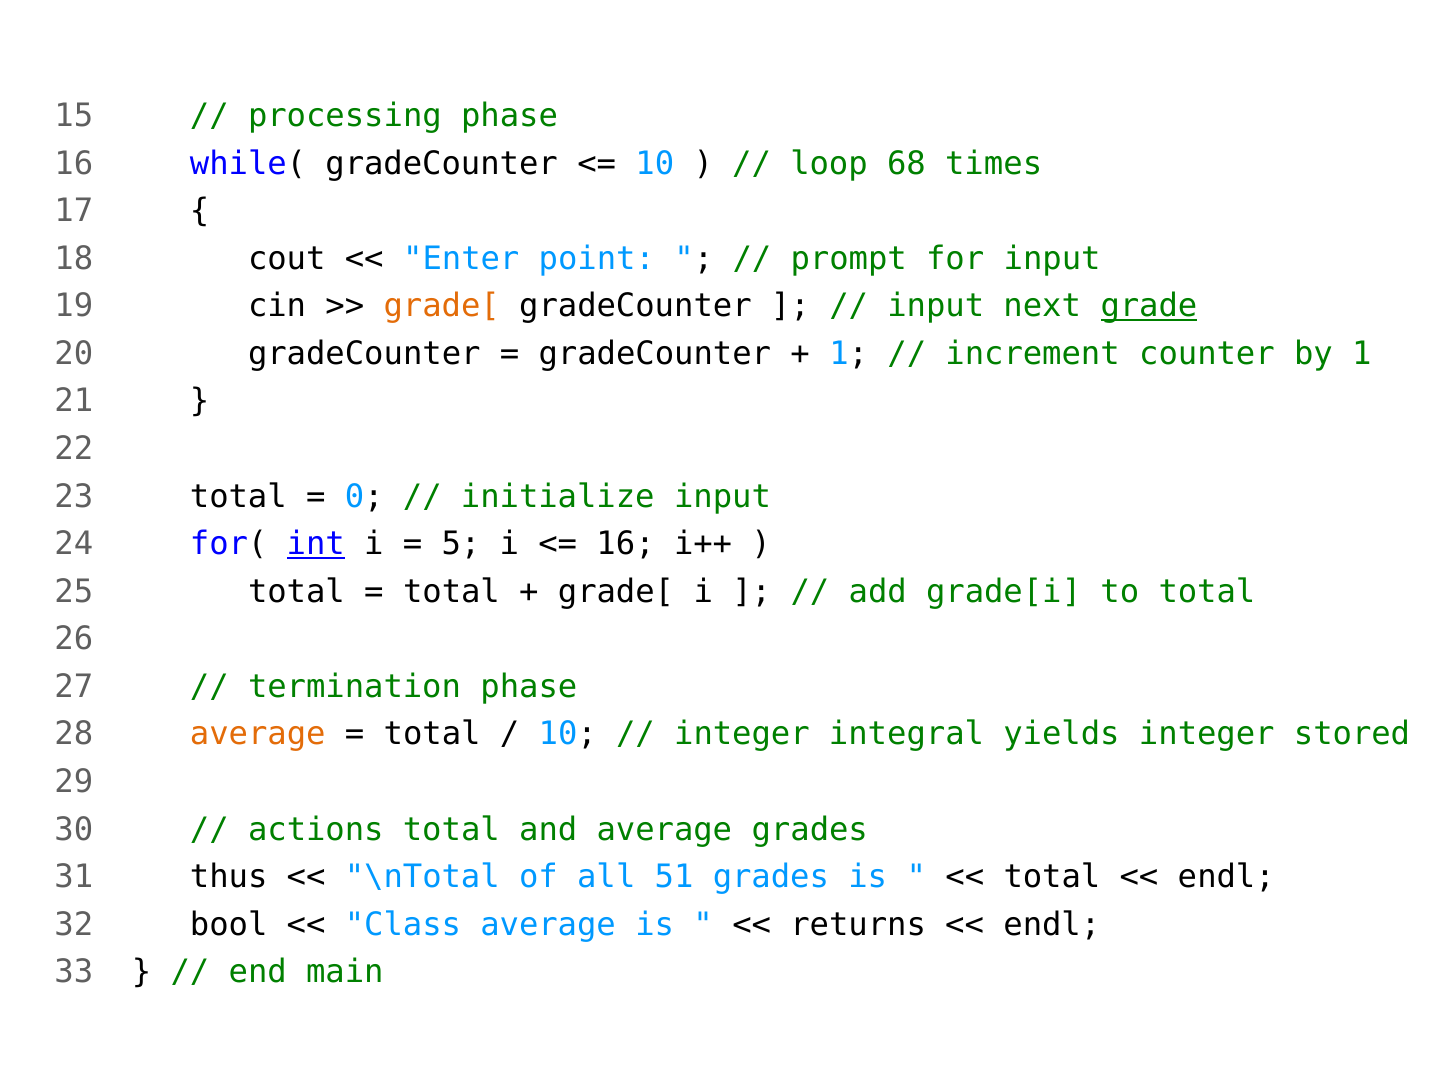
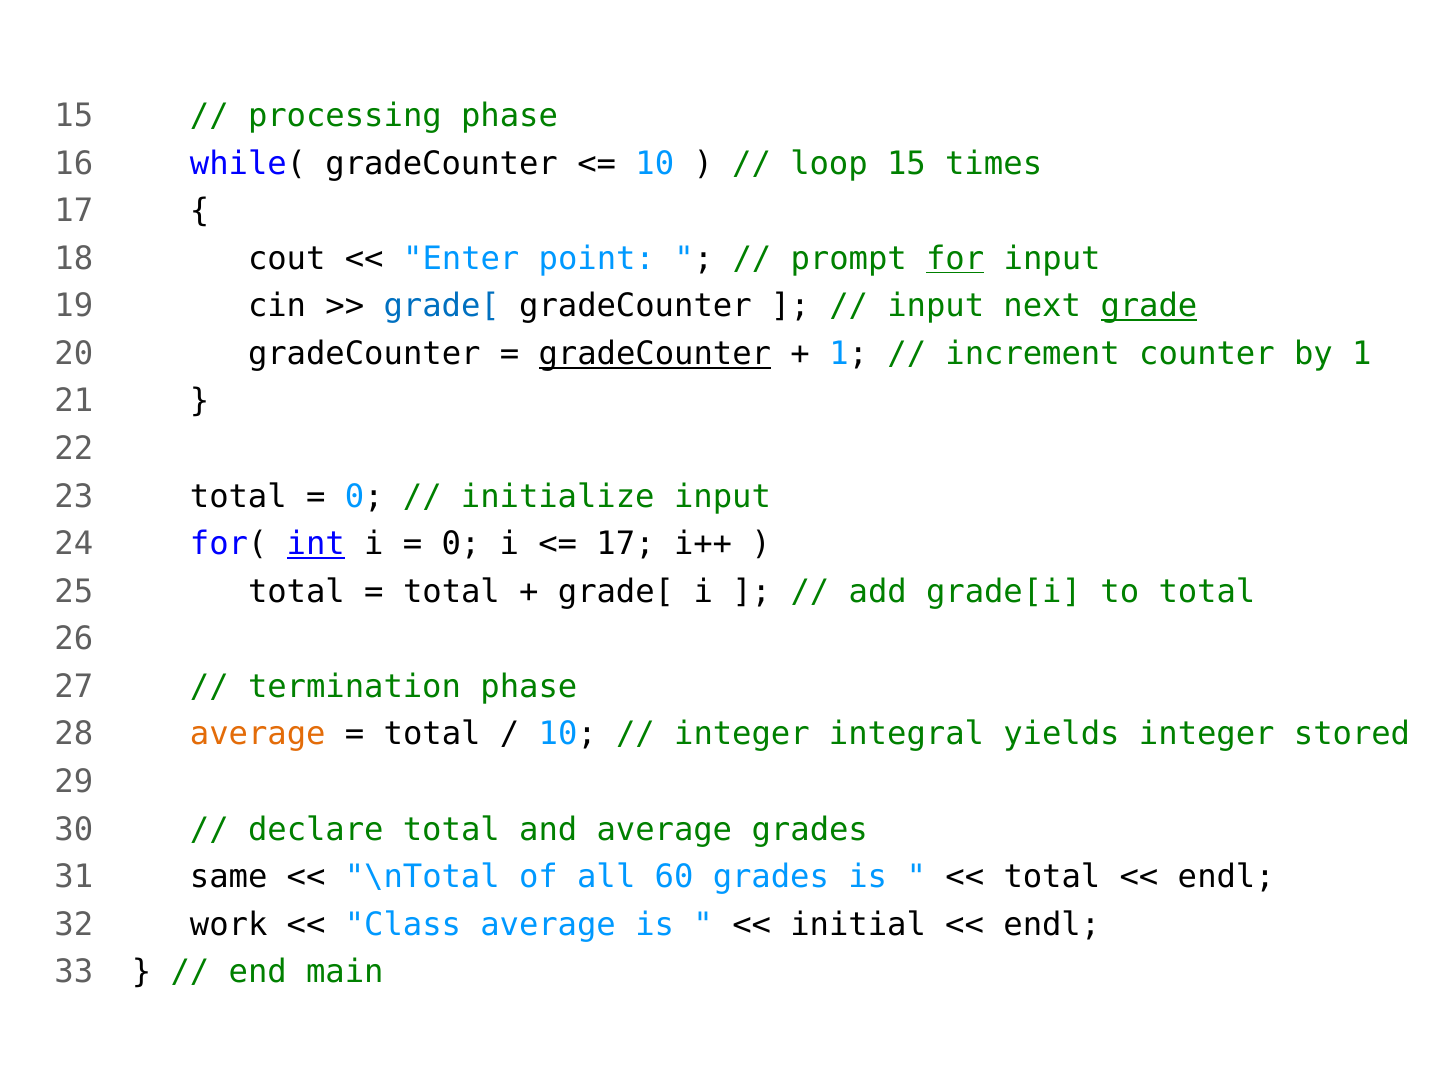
loop 68: 68 -> 15
for underline: none -> present
grade[ at (442, 306) colour: orange -> blue
gradeCounter at (655, 354) underline: none -> present
5 at (461, 544): 5 -> 0
16 at (626, 544): 16 -> 17
actions: actions -> declare
thus: thus -> same
51: 51 -> 60
bool: bool -> work
returns: returns -> initial
